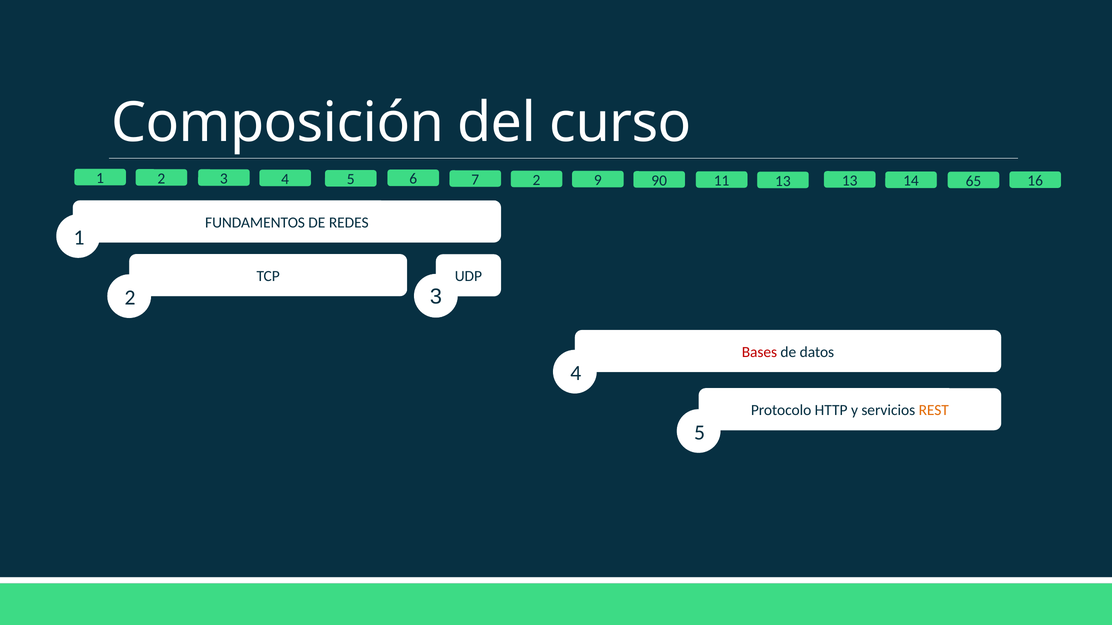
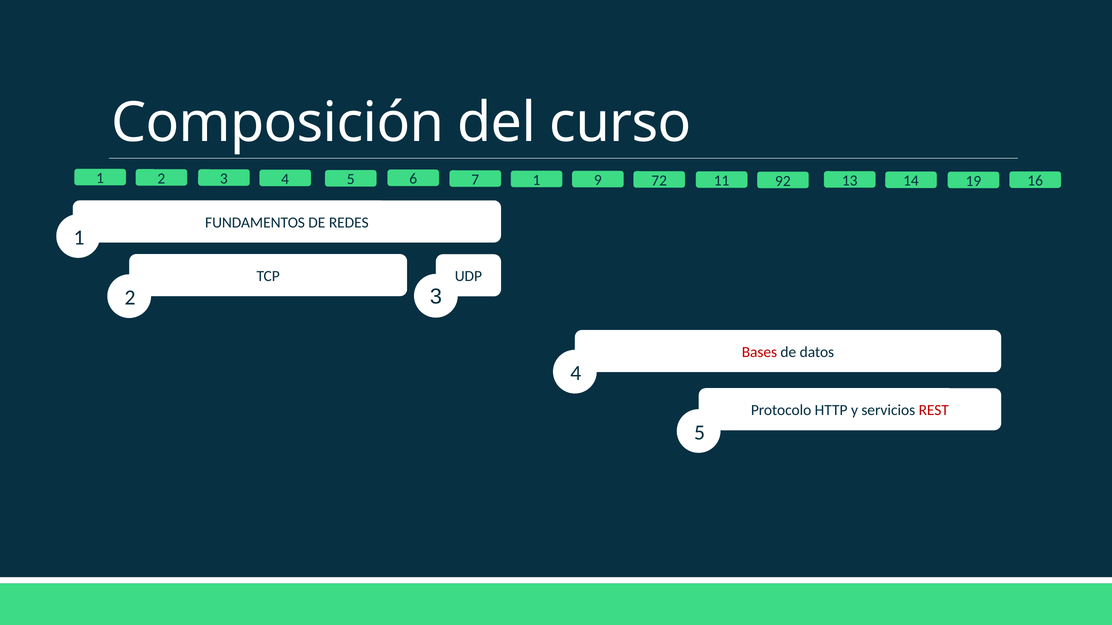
7 2: 2 -> 1
90: 90 -> 72
11 13: 13 -> 92
65: 65 -> 19
REST colour: orange -> red
